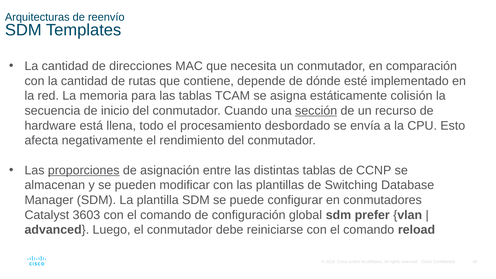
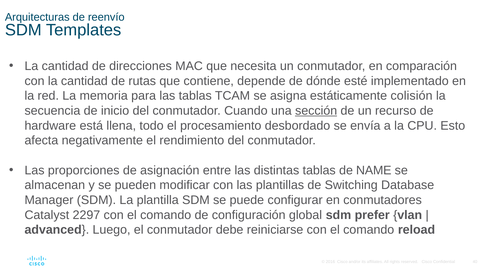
proporciones underline: present -> none
CCNP: CCNP -> NAME
3603: 3603 -> 2297
